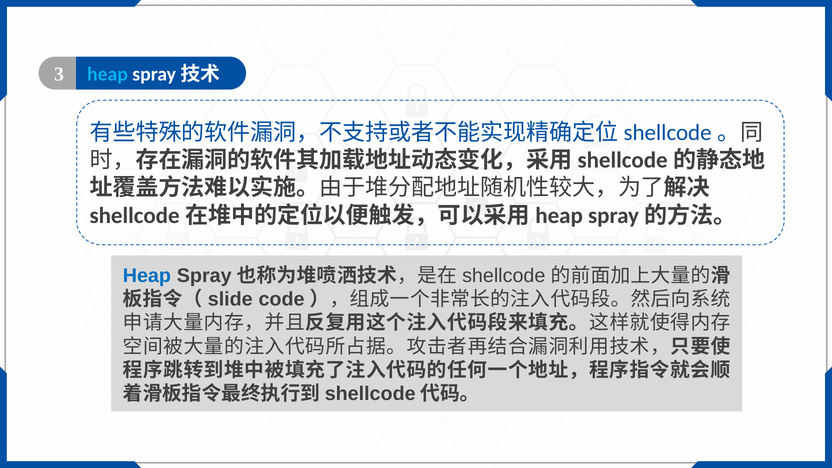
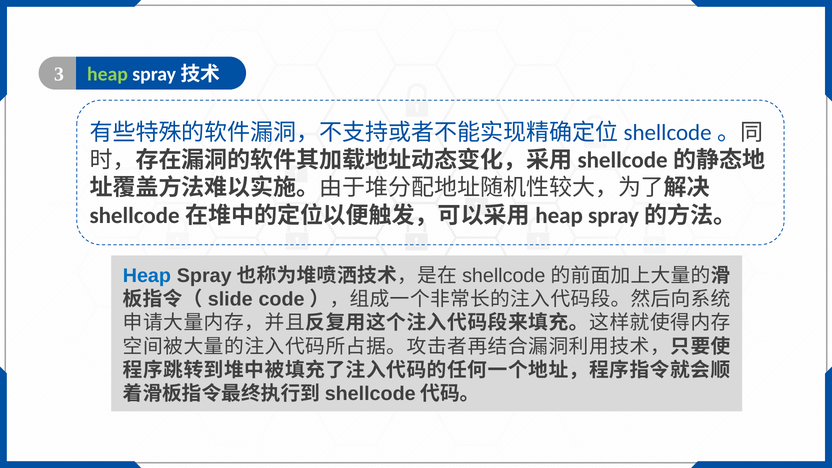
heap at (107, 74) colour: light blue -> light green
